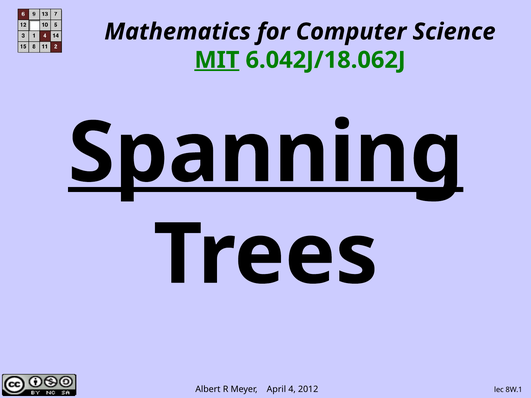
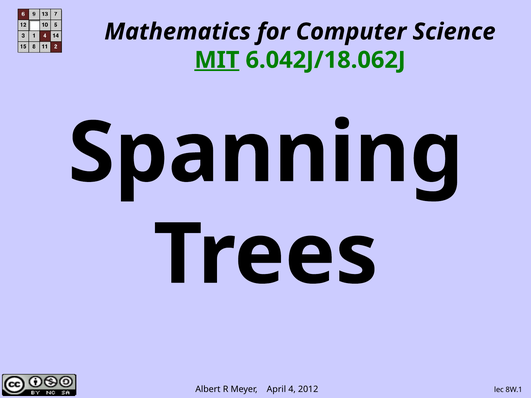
Spanning underline: present -> none
